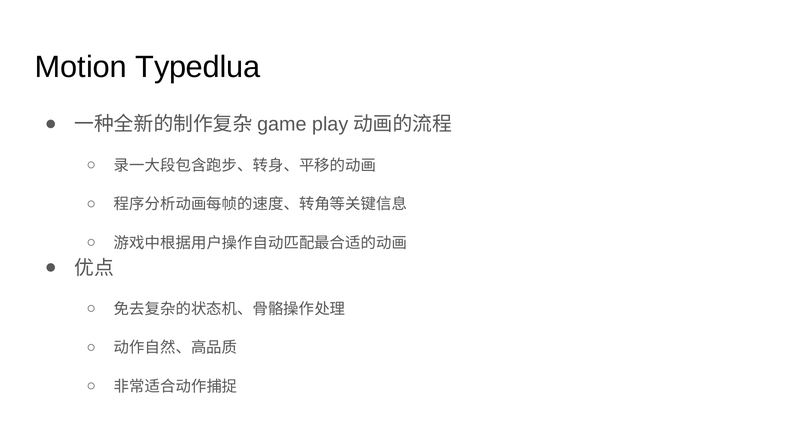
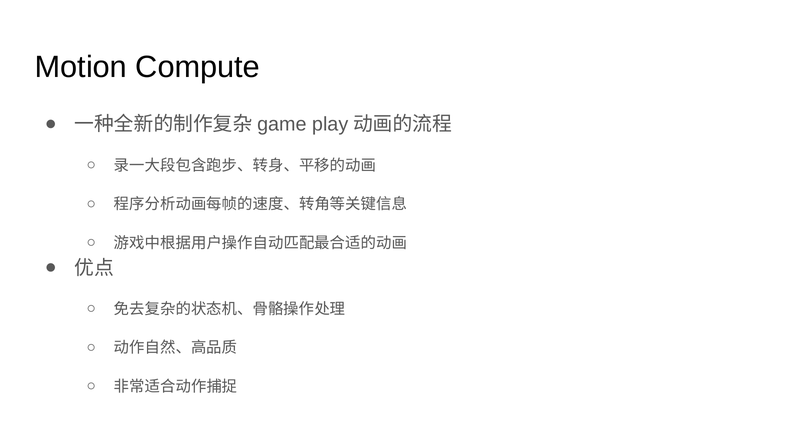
Typedlua: Typedlua -> Compute
